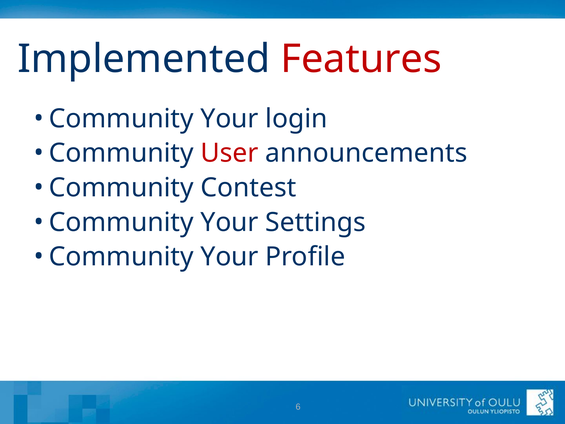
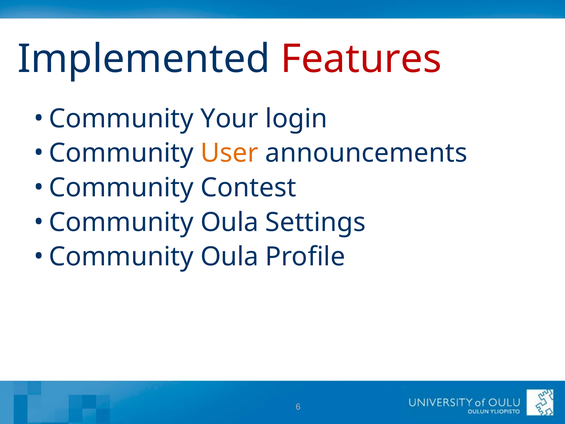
User colour: red -> orange
Your at (229, 222): Your -> Oula
Your at (229, 257): Your -> Oula
